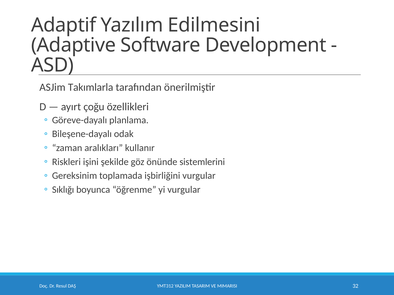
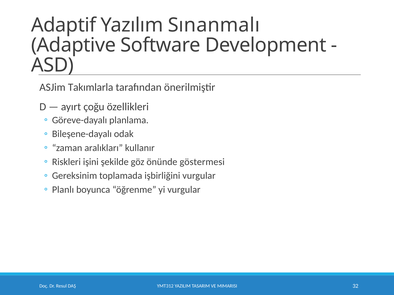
Edilmesini: Edilmesini -> Sınanmalı
sistemlerini: sistemlerini -> göstermesi
Sıklığı: Sıklığı -> Planlı
